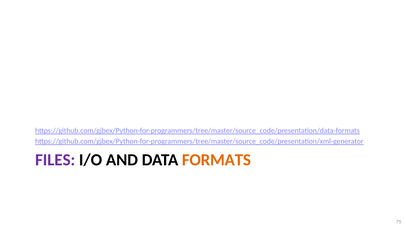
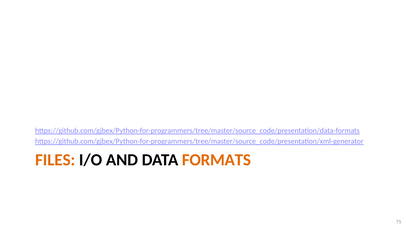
FILES colour: purple -> orange
